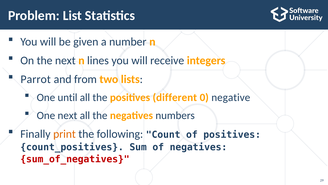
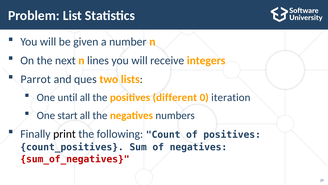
from: from -> ques
negative: negative -> iteration
One next: next -> start
print colour: orange -> black
